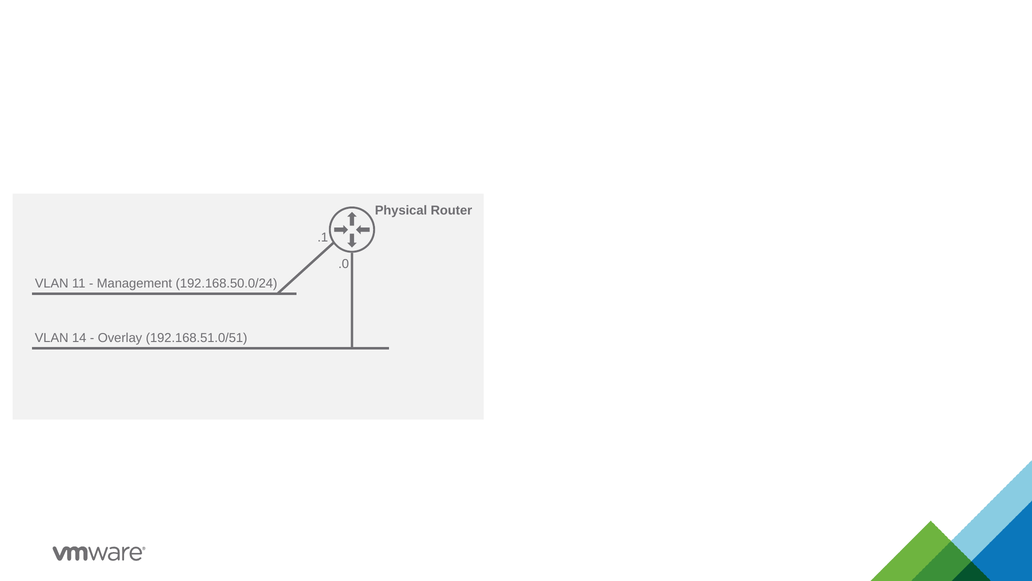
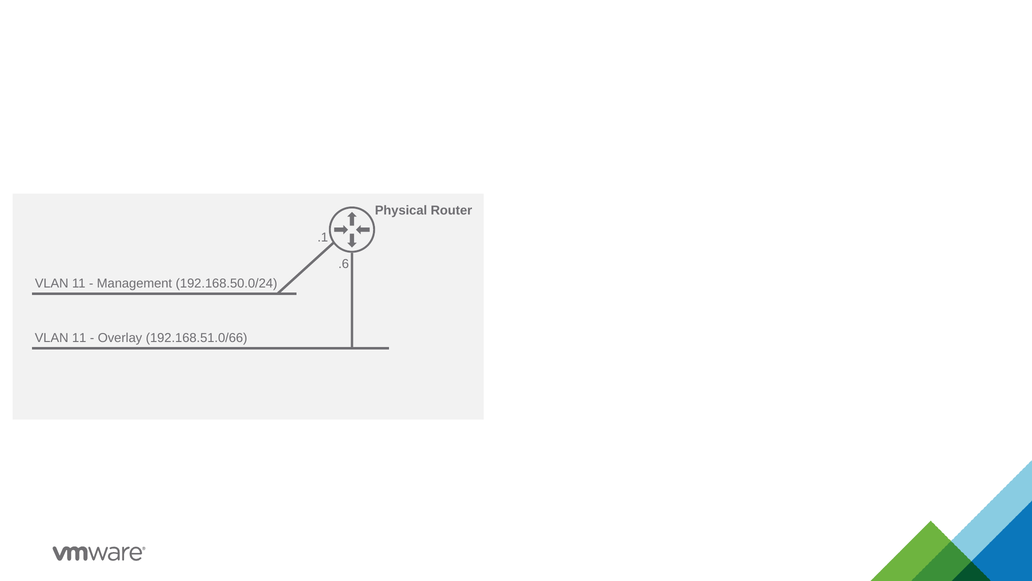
.0: .0 -> .6
14 at (79, 338): 14 -> 11
192.168.51.0/51: 192.168.51.0/51 -> 192.168.51.0/66
